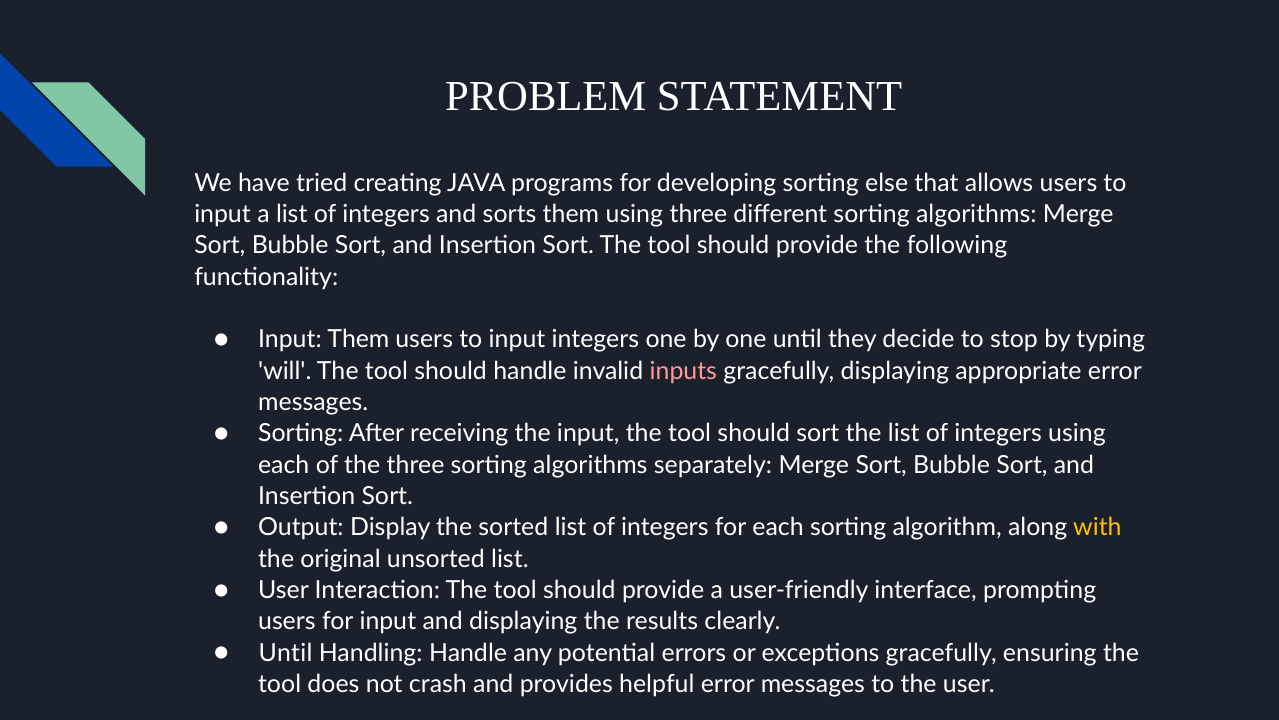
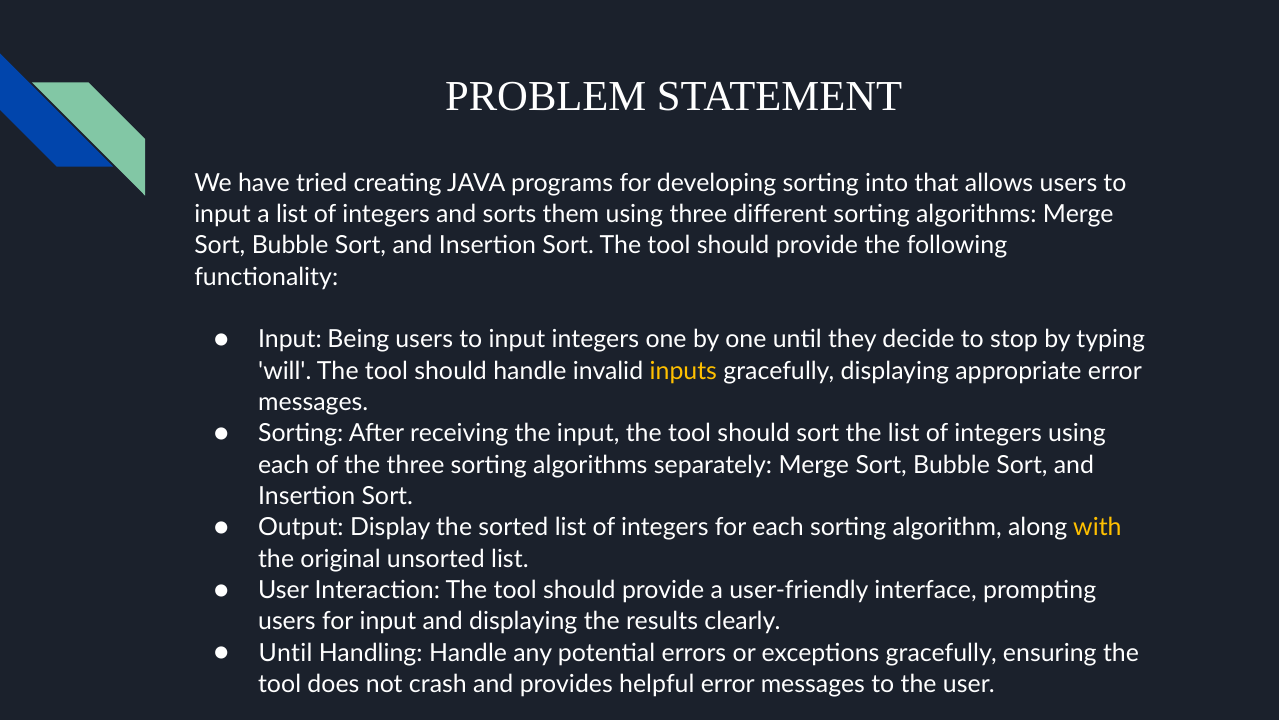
else: else -> into
Input Them: Them -> Being
inputs colour: pink -> yellow
